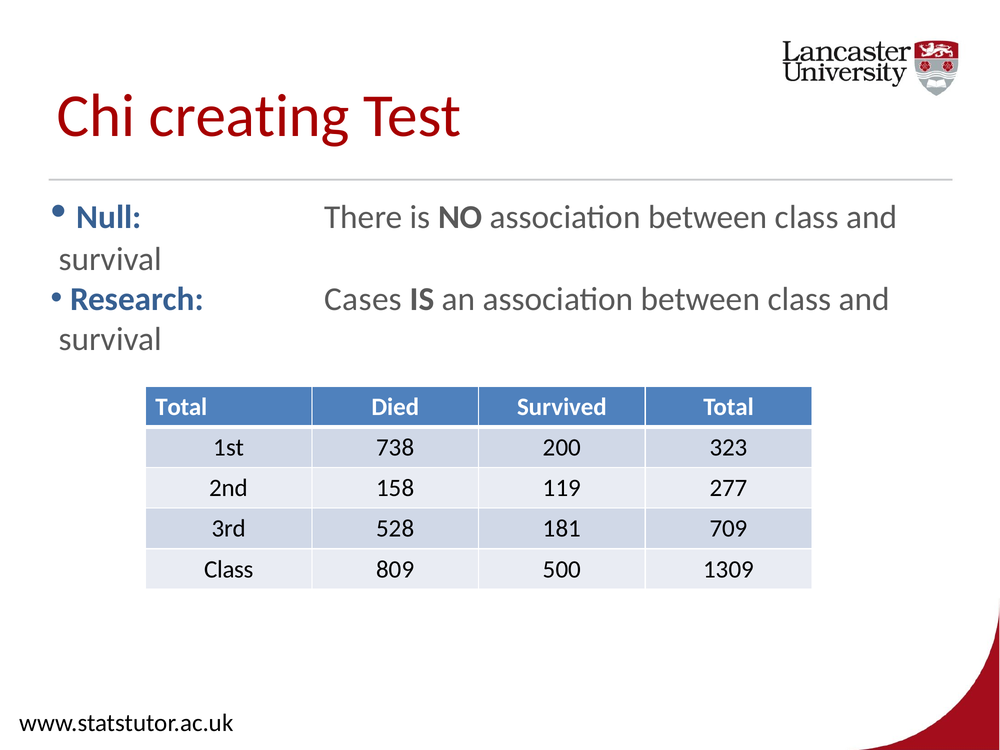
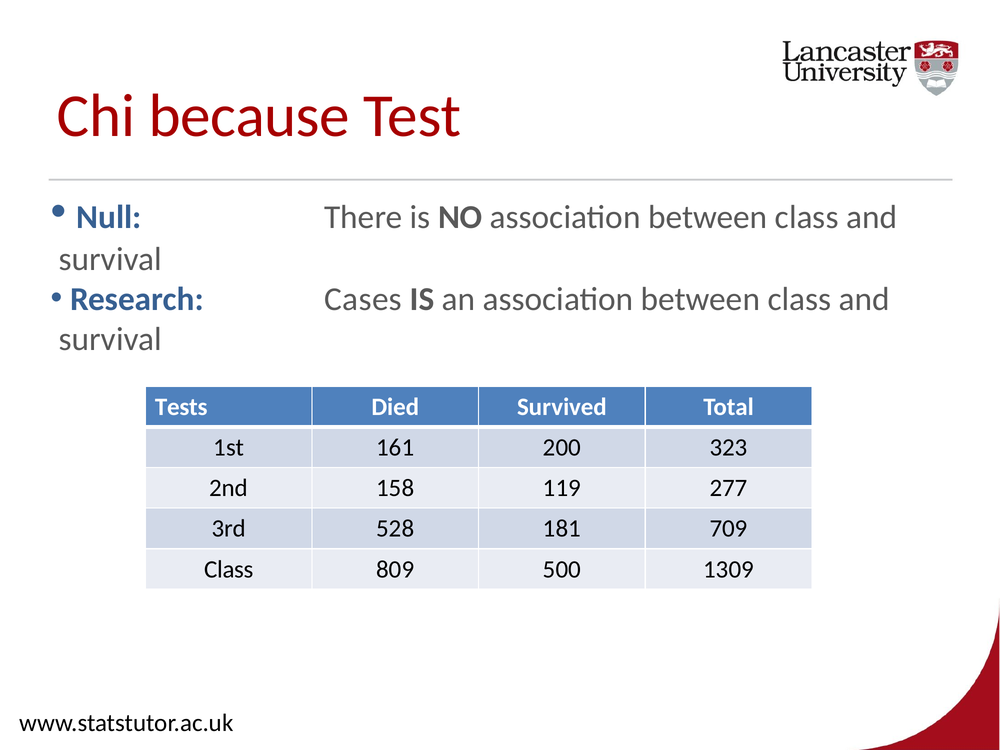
creating: creating -> because
Total at (181, 407): Total -> Tests
738: 738 -> 161
